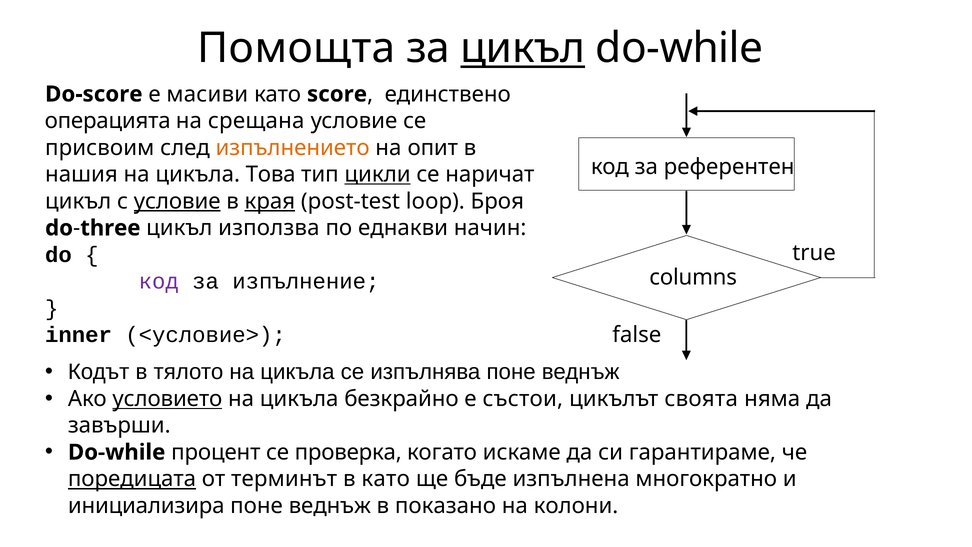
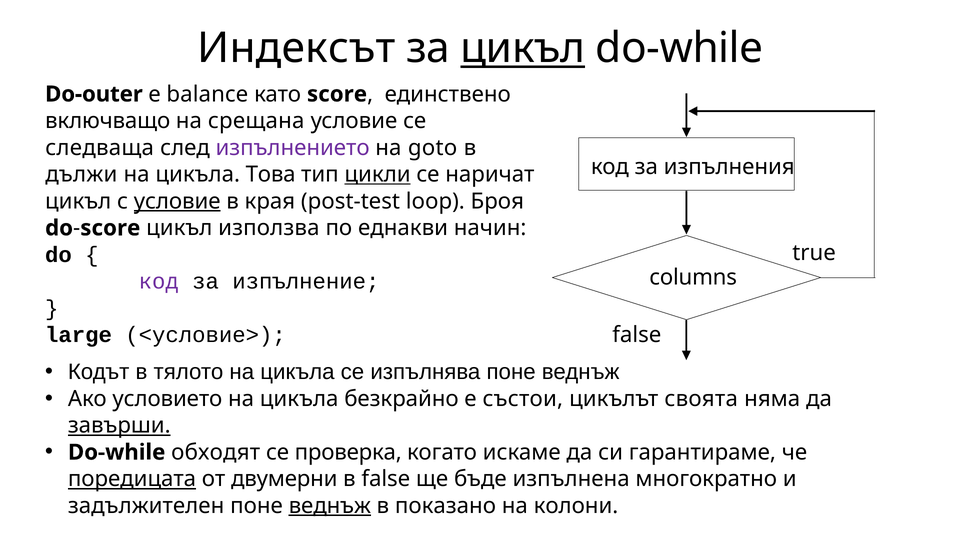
Помощта: Помощта -> Индексът
Do-score: Do-score -> Do-outer
масиви: масиви -> balance
операцията: операцията -> включващо
присвоим: присвоим -> следваща
изпълнението colour: orange -> purple
опит: опит -> goto
референтен: референтен -> изпълнения
нашия: нашия -> дължи
края underline: present -> none
three at (110, 228): three -> score
inner: inner -> large
условието underline: present -> none
завърши underline: none -> present
процент: процент -> обходят
терминът: терминът -> двумерни
в като: като -> false
инициализира: инициализира -> задължителен
веднъж at (330, 506) underline: none -> present
